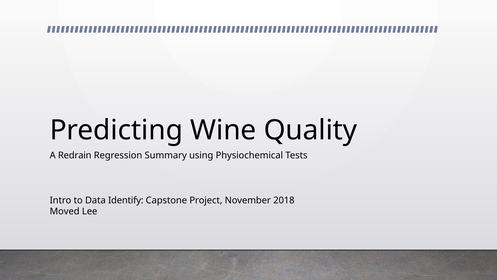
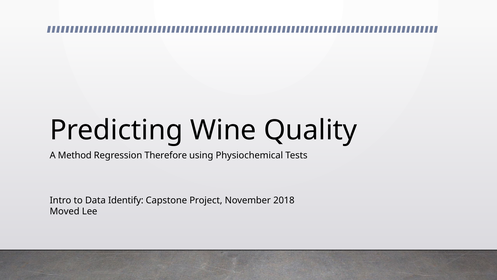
Redrain: Redrain -> Method
Summary: Summary -> Therefore
